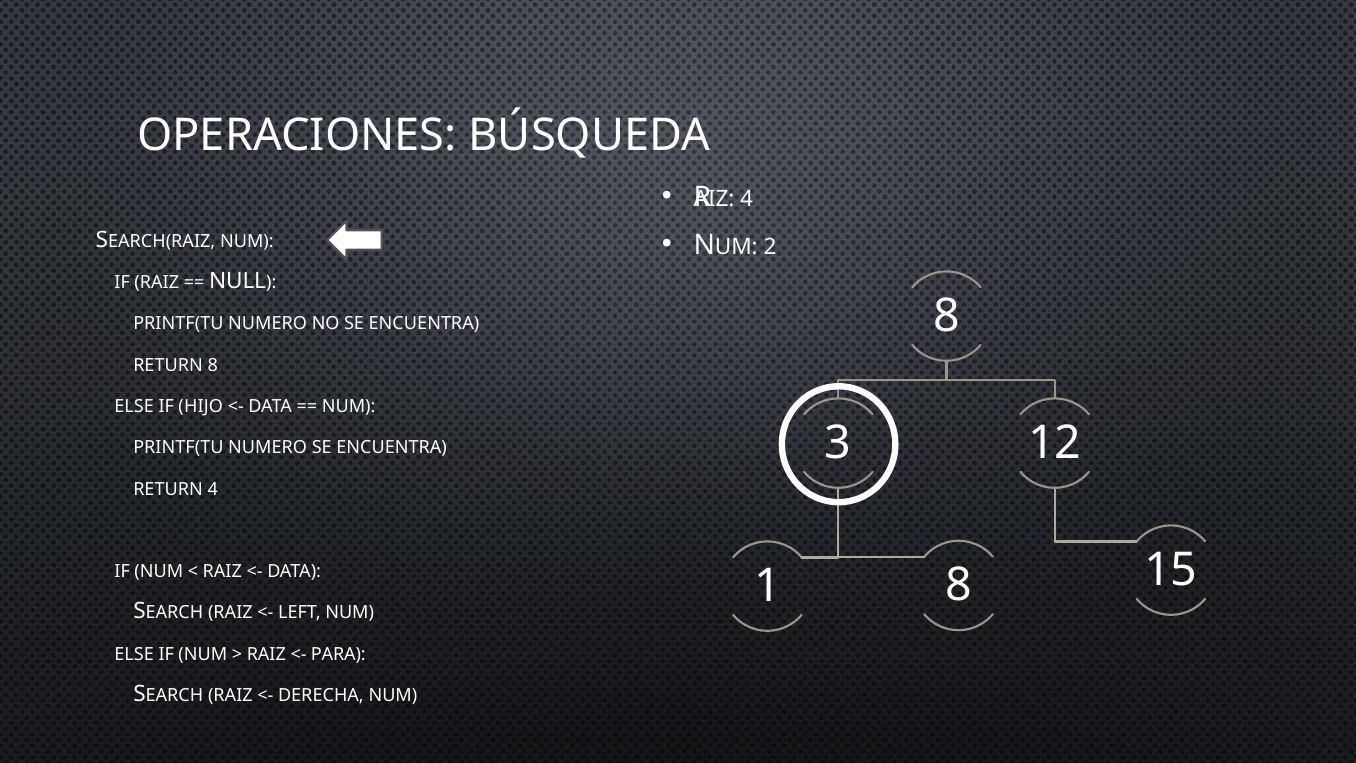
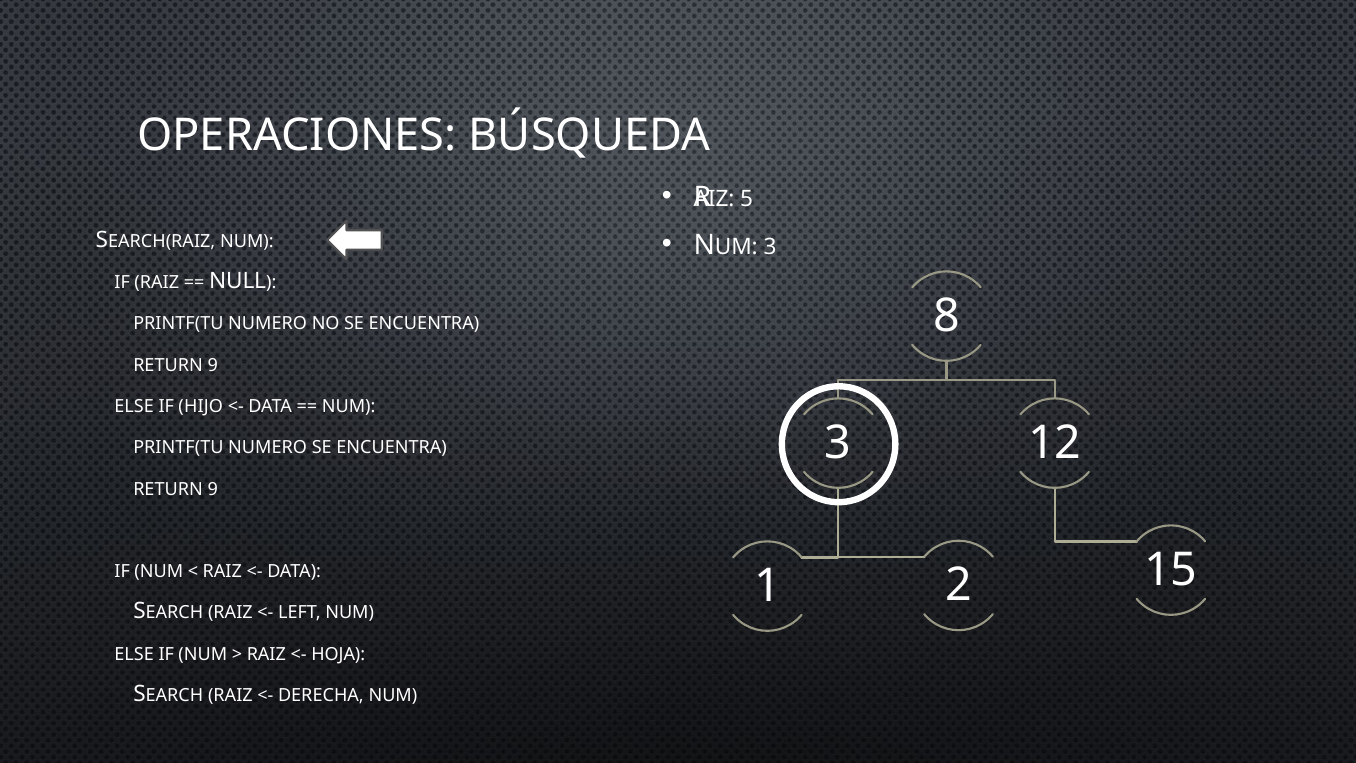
4 at (747, 199): 4 -> 5
2 at (770, 247): 2 -> 3
8 at (213, 365): 8 -> 9
4 at (213, 489): 4 -> 9
8 at (958, 585): 8 -> 2
PARA: PARA -> HOJA
